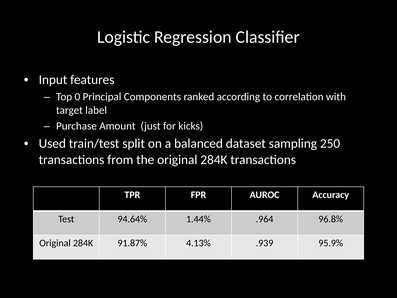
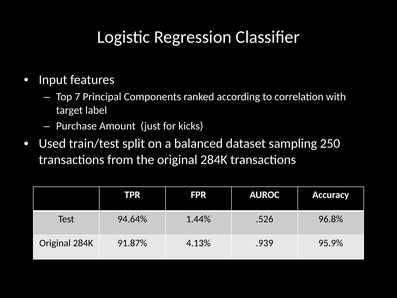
0: 0 -> 7
.964: .964 -> .526
